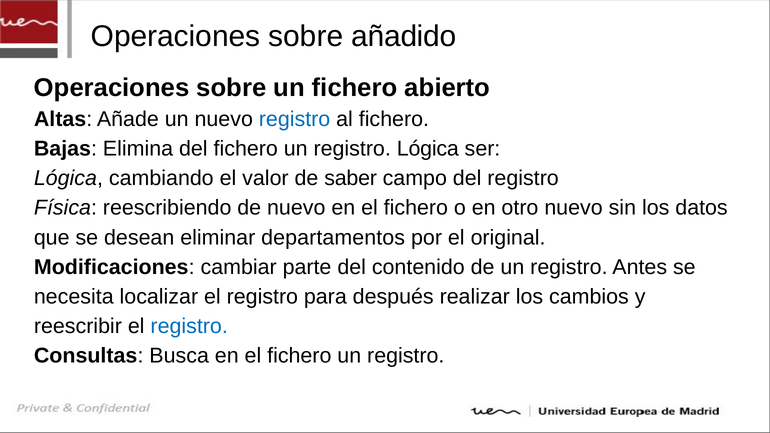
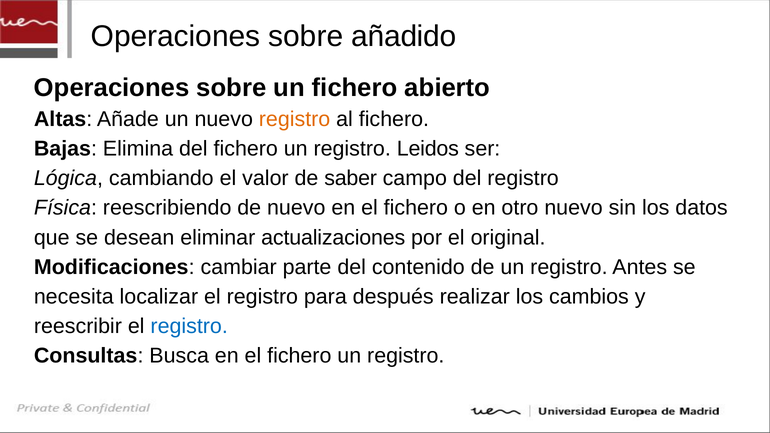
registro at (295, 119) colour: blue -> orange
registro Lógica: Lógica -> Leidos
departamentos: departamentos -> actualizaciones
